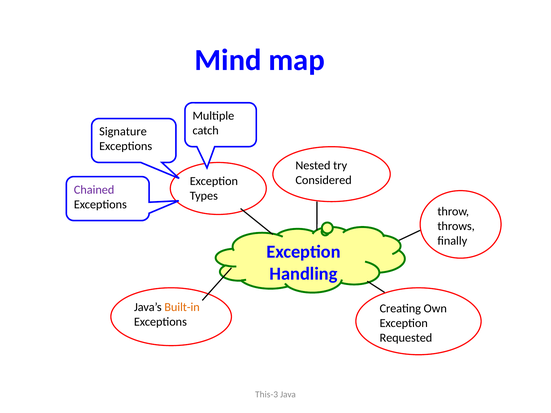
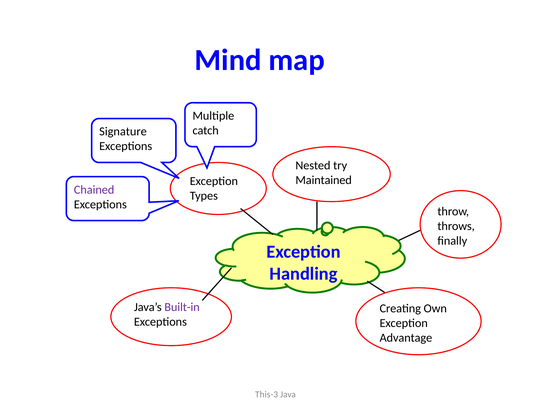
Considered: Considered -> Maintained
Built-in colour: orange -> purple
Requested: Requested -> Advantage
